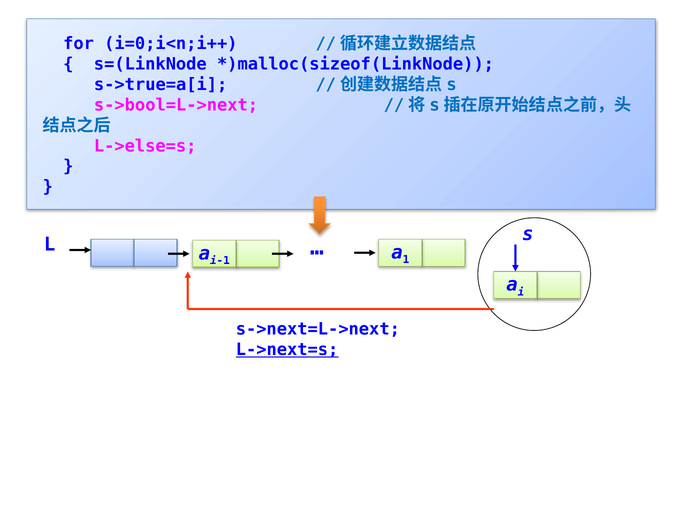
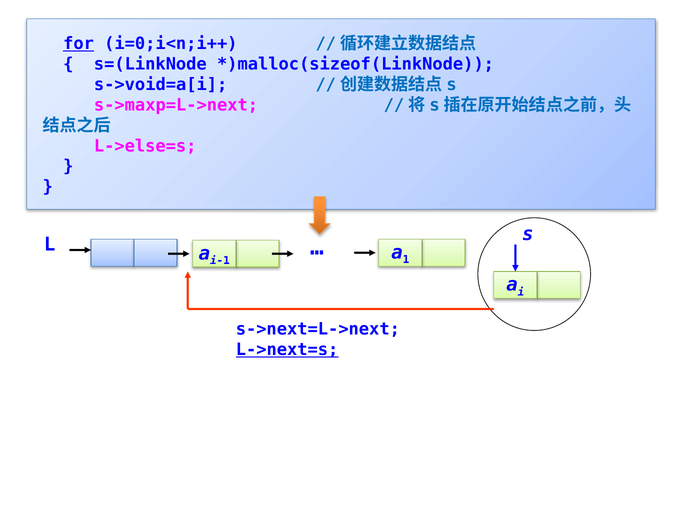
for underline: none -> present
s->true=a[i: s->true=a[i -> s->void=a[i
s->bool=L->next: s->bool=L->next -> s->maxp=L->next
